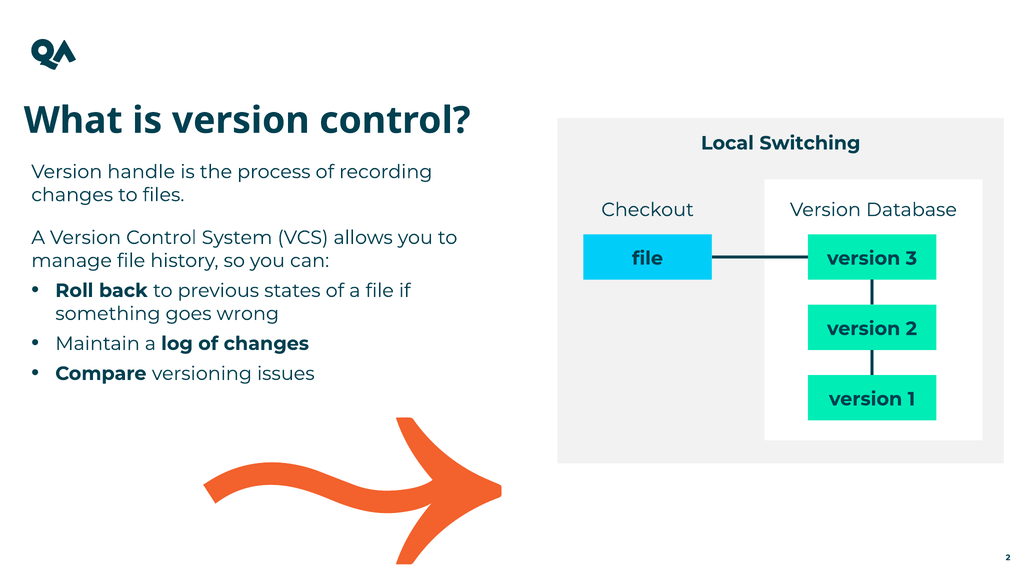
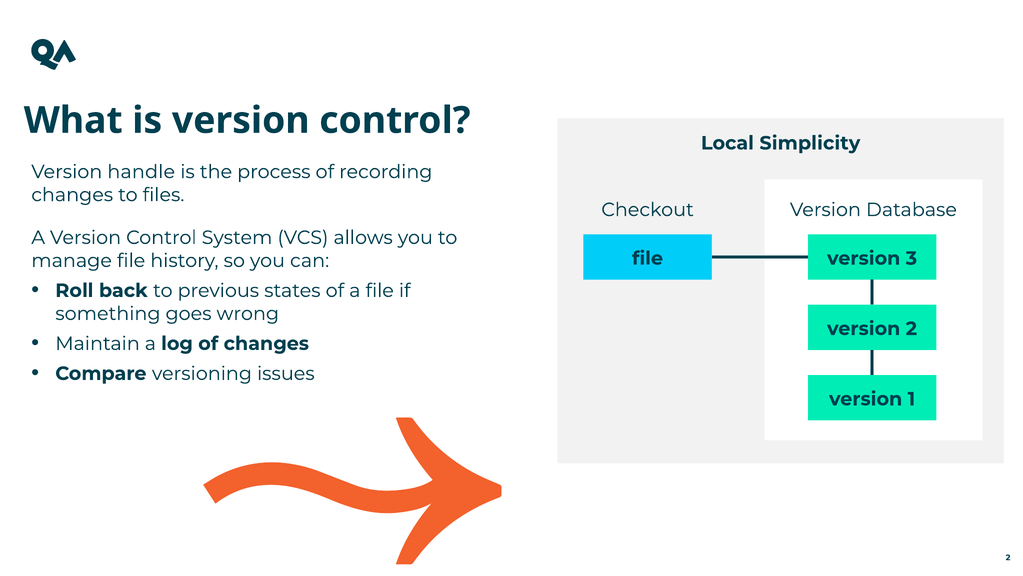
Switching: Switching -> Simplicity
